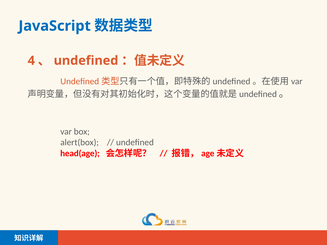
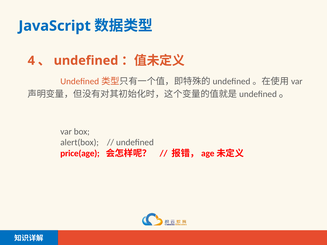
head(age: head(age -> price(age
